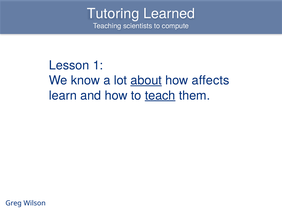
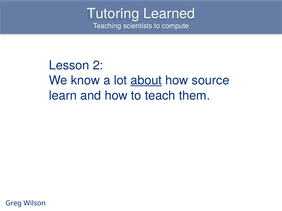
1: 1 -> 2
affects: affects -> source
teach underline: present -> none
